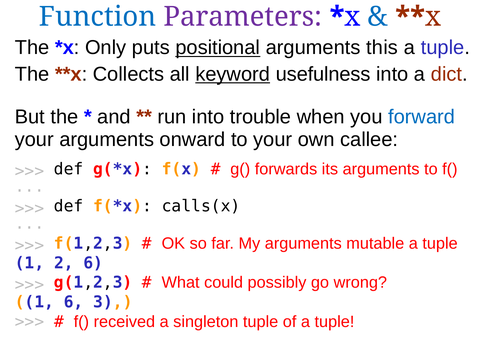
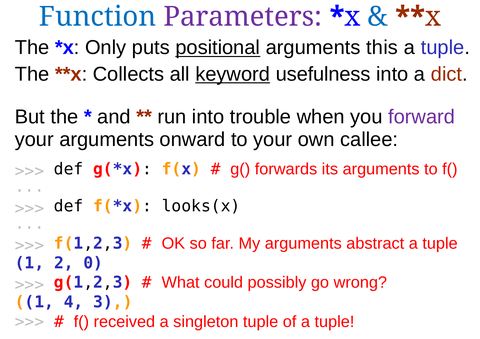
forward colour: blue -> purple
calls(x: calls(x -> looks(x
mutable: mutable -> abstract
2 6: 6 -> 0
1 6: 6 -> 4
